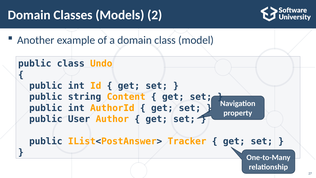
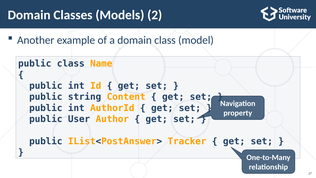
Undo: Undo -> Name
